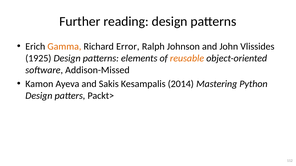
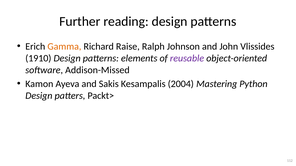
Error: Error -> Raise
1925: 1925 -> 1910
reusable colour: orange -> purple
2014: 2014 -> 2004
